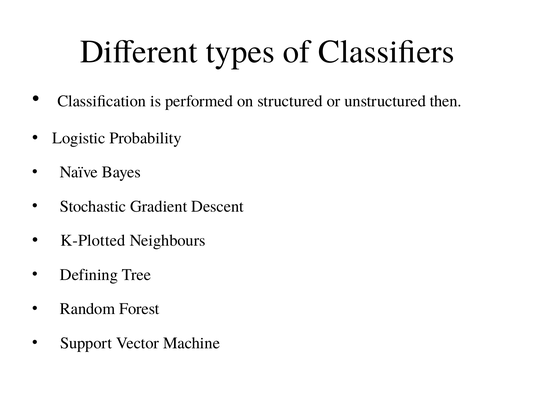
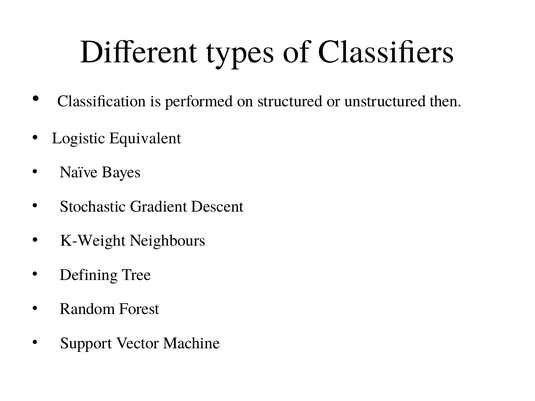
Probability: Probability -> Equivalent
K-Plotted: K-Plotted -> K-Weight
